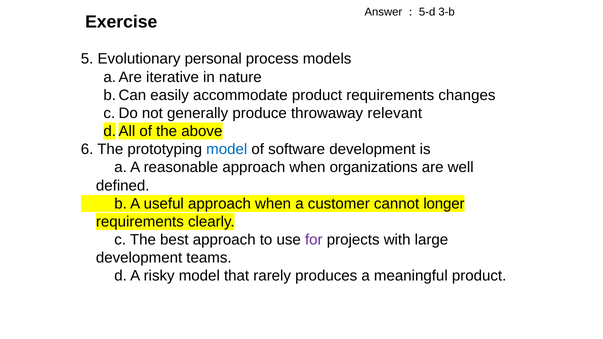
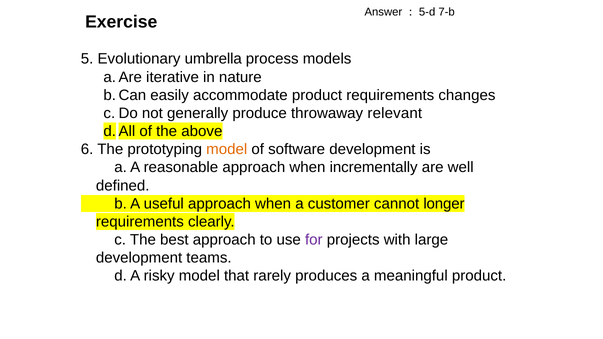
3-b: 3-b -> 7-b
personal: personal -> umbrella
model at (227, 149) colour: blue -> orange
organizations: organizations -> incrementally
